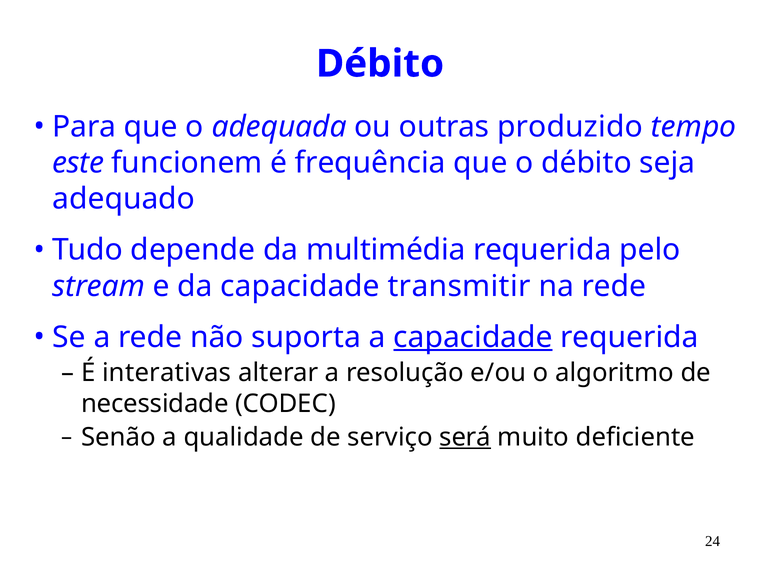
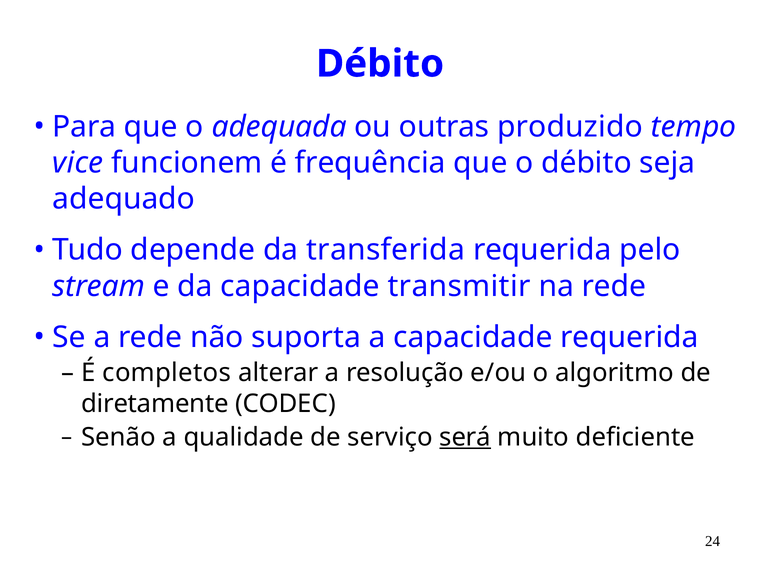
este: este -> vice
multimédia: multimédia -> transferida
capacidade at (473, 338) underline: present -> none
interativas: interativas -> completos
necessidade: necessidade -> diretamente
